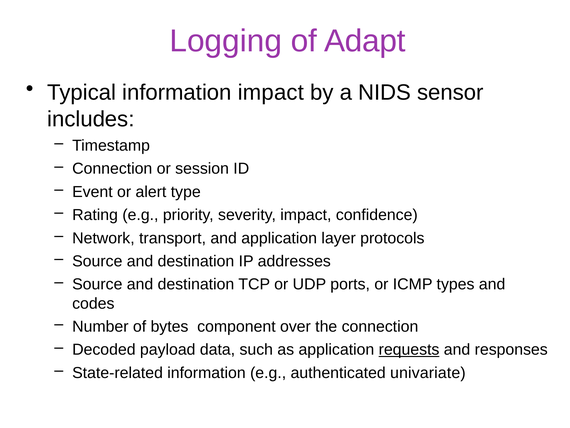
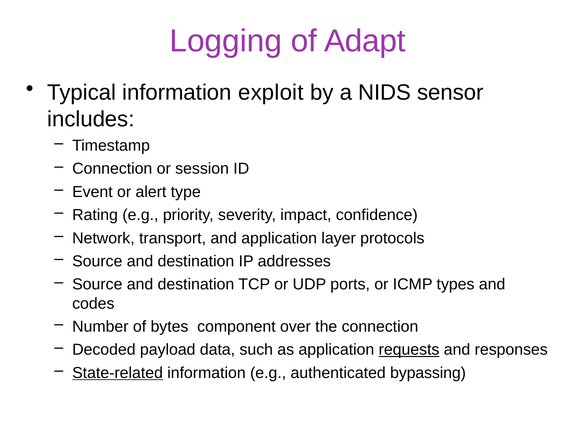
information impact: impact -> exploit
State-related underline: none -> present
univariate: univariate -> bypassing
